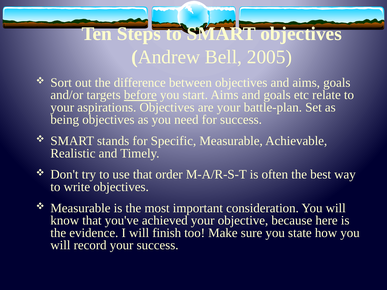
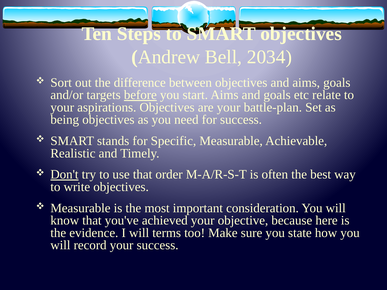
2005: 2005 -> 2034
Don't underline: none -> present
finish: finish -> terms
